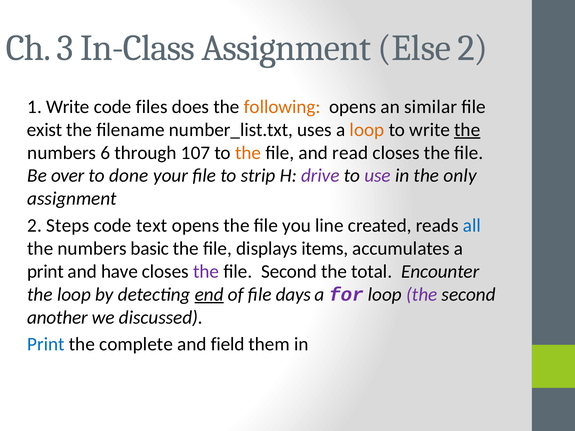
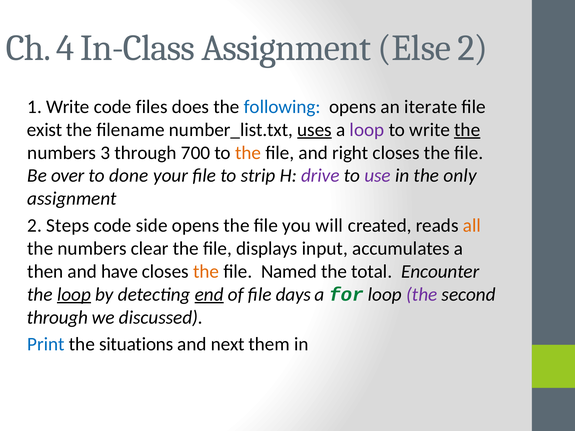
3: 3 -> 4
following colour: orange -> blue
similar: similar -> iterate
uses underline: none -> present
loop at (367, 130) colour: orange -> purple
6: 6 -> 3
107: 107 -> 700
read: read -> right
text: text -> side
line: line -> will
all colour: blue -> orange
basic: basic -> clear
items: items -> input
print at (45, 272): print -> then
the at (206, 272) colour: purple -> orange
file Second: Second -> Named
loop at (74, 295) underline: none -> present
for colour: purple -> green
another at (57, 318): another -> through
complete: complete -> situations
field: field -> next
